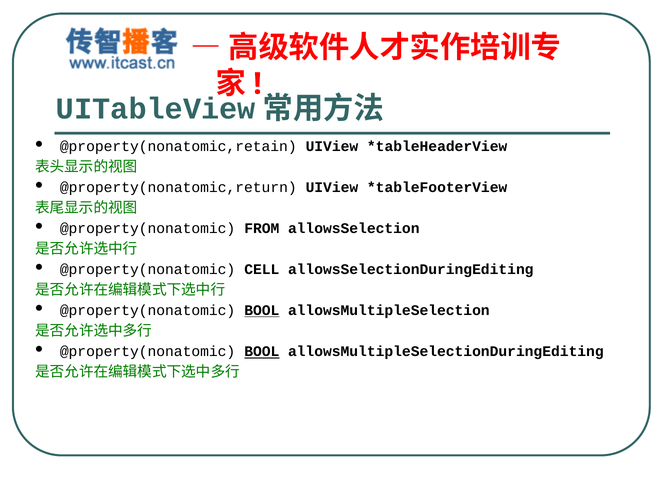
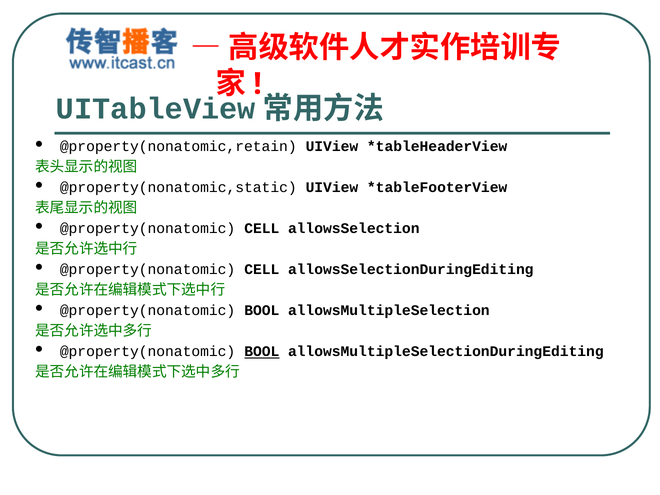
@property(nonatomic,return: @property(nonatomic,return -> @property(nonatomic,static
FROM at (262, 228): FROM -> CELL
BOOL at (262, 310) underline: present -> none
